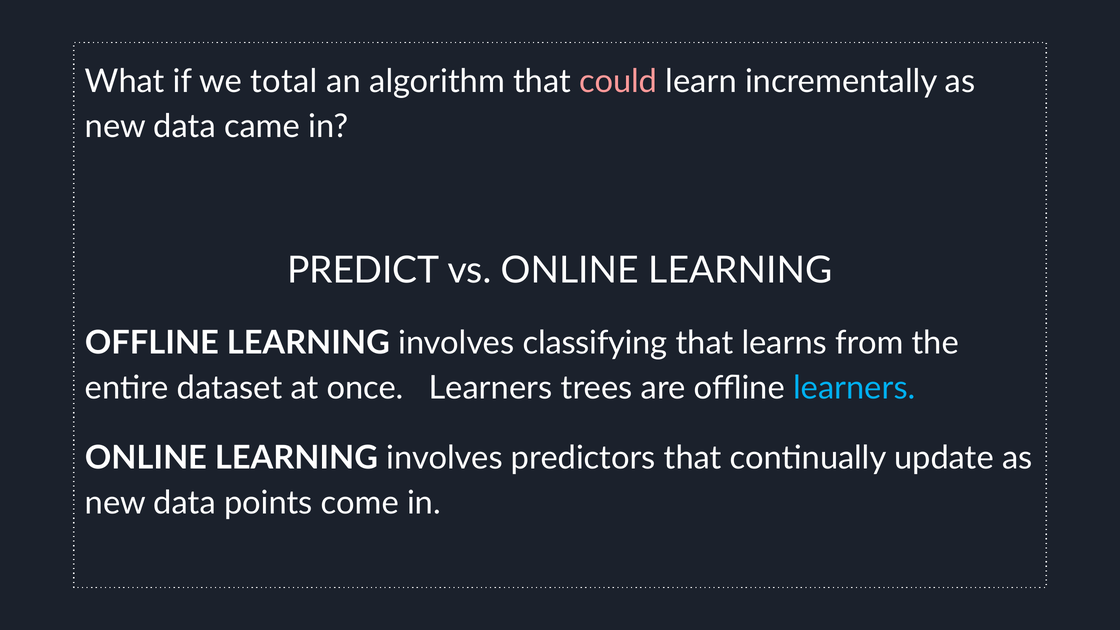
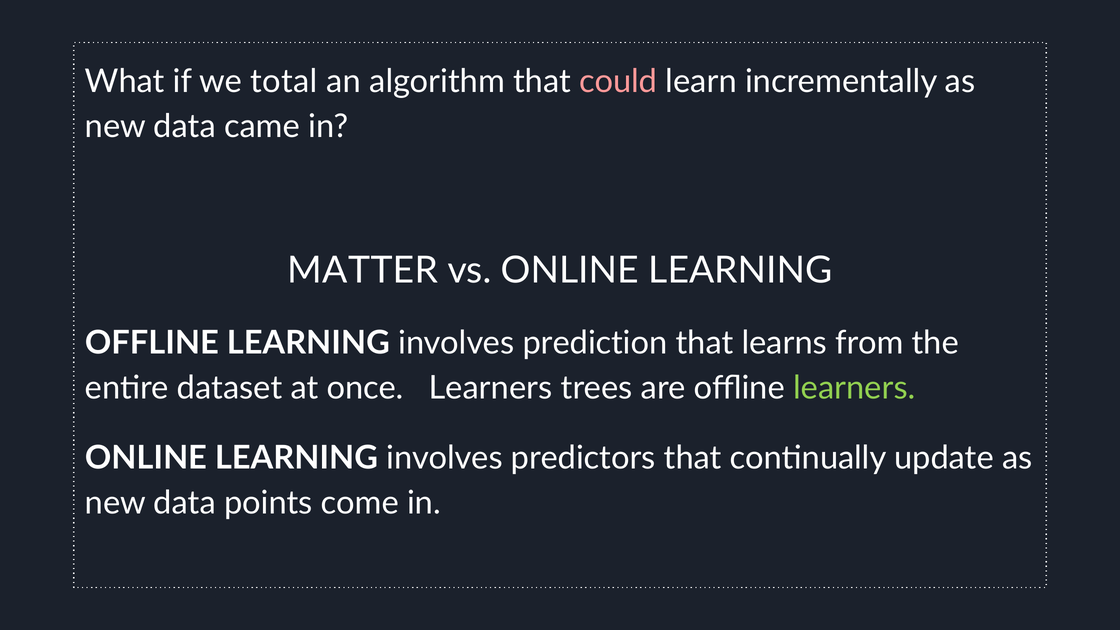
PREDICT: PREDICT -> MATTER
classifying: classifying -> prediction
learners at (854, 388) colour: light blue -> light green
